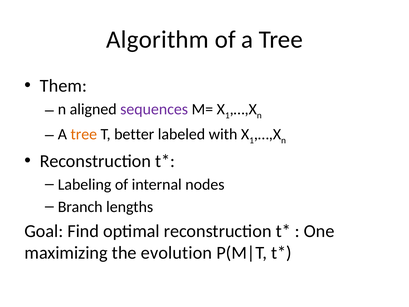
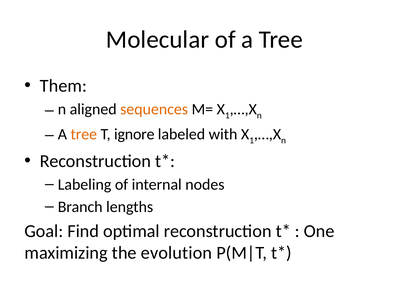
Algorithm: Algorithm -> Molecular
sequences colour: purple -> orange
better: better -> ignore
